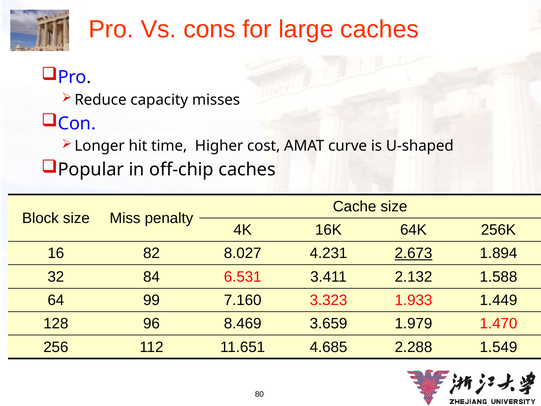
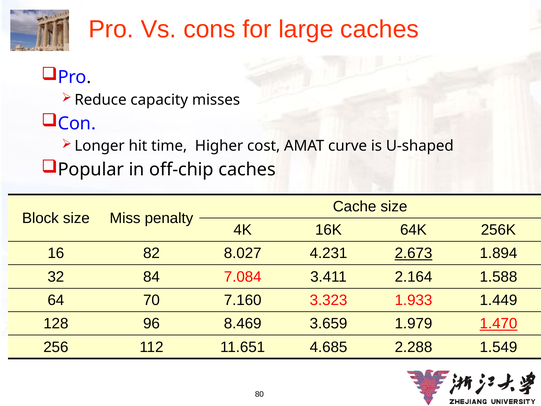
6.531: 6.531 -> 7.084
2.132: 2.132 -> 2.164
99: 99 -> 70
1.470 underline: none -> present
